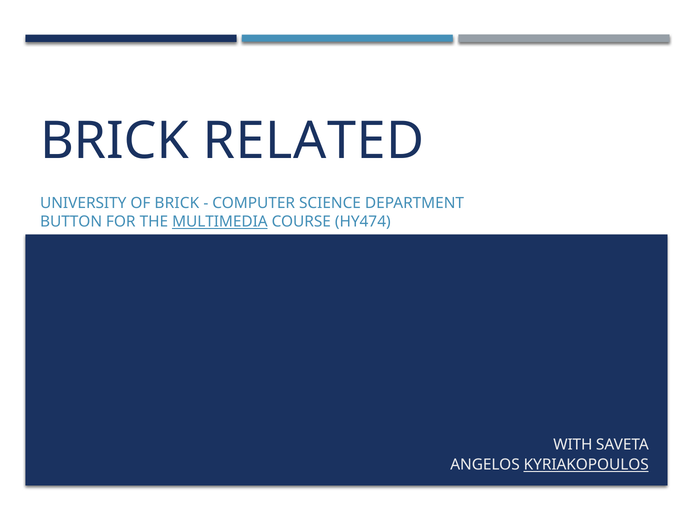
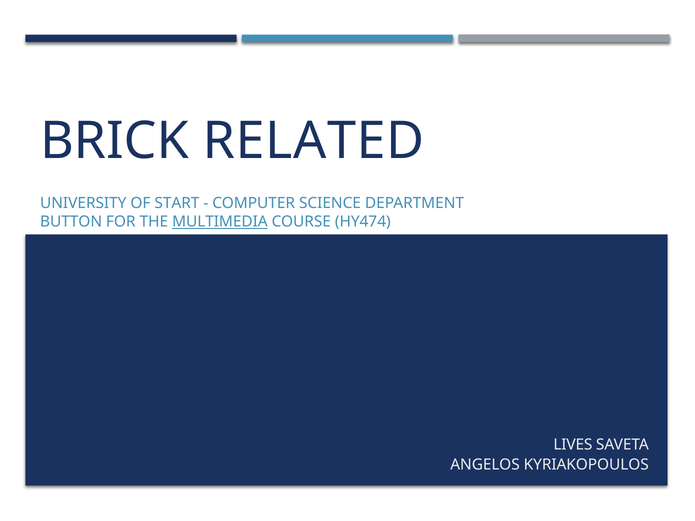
OF BRICK: BRICK -> START
WITH: WITH -> LIVES
KYRIAKOPOULOS underline: present -> none
